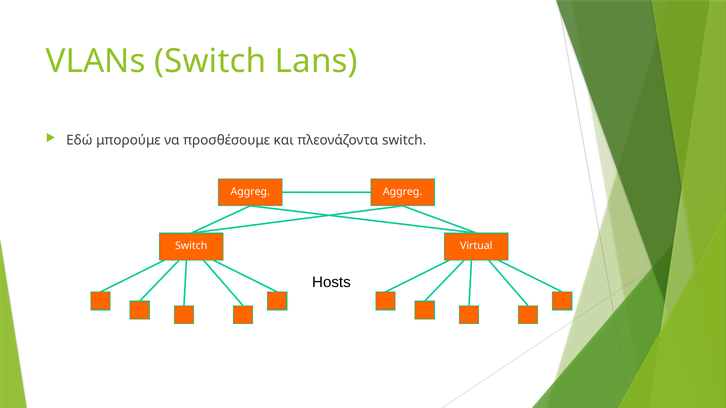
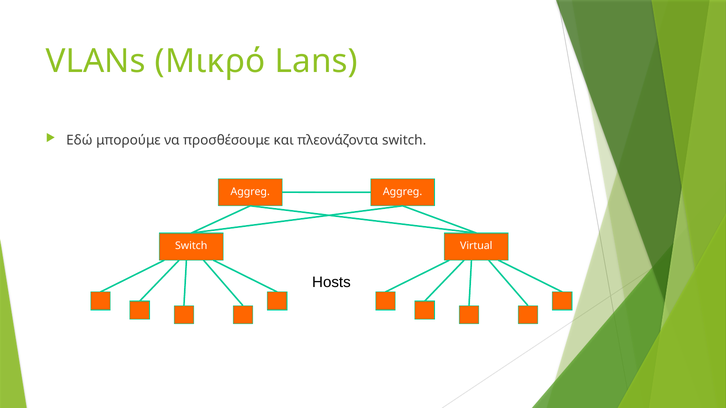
VLANs Switch: Switch -> Μικρό
